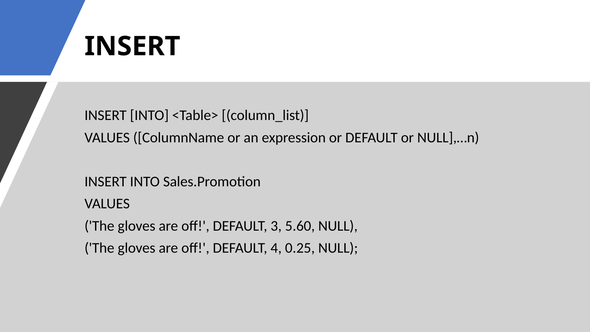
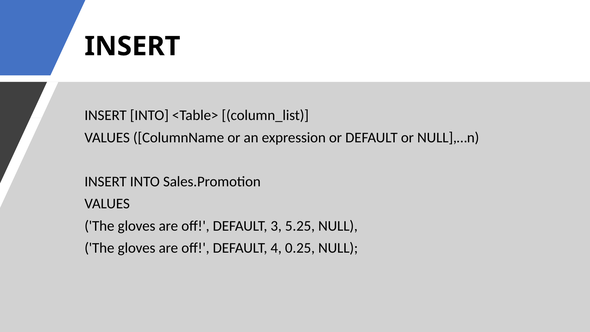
5.60: 5.60 -> 5.25
